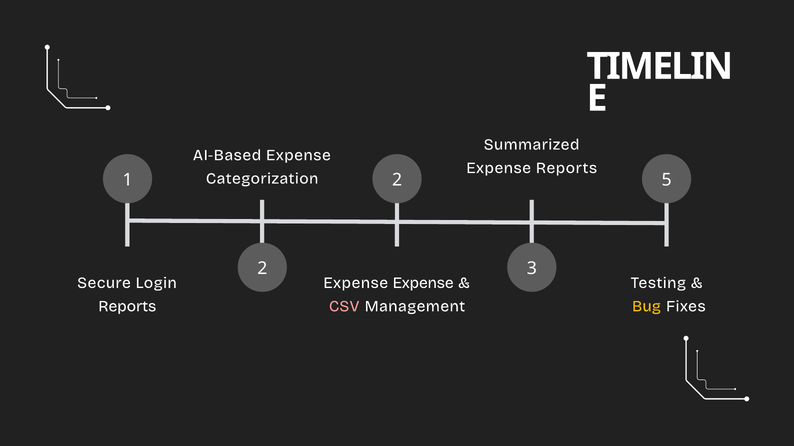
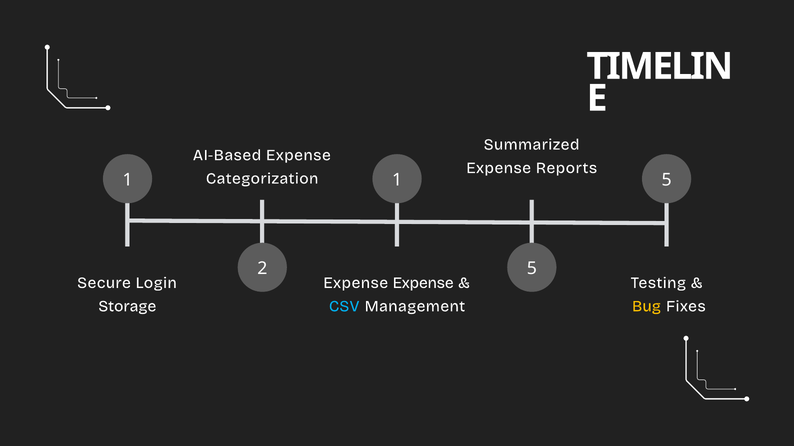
1 2: 2 -> 1
2 3: 3 -> 5
Reports at (127, 307): Reports -> Storage
CSV colour: pink -> light blue
